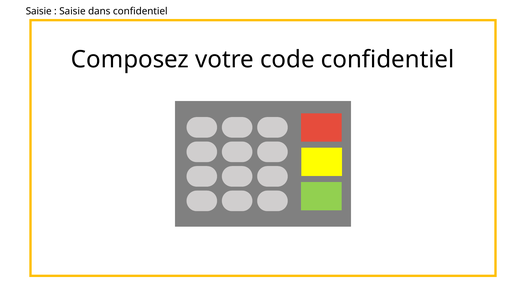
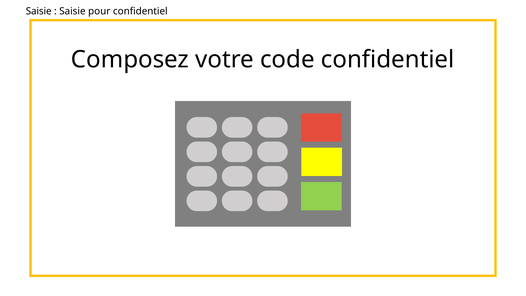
dans: dans -> pour
